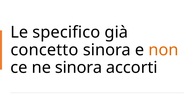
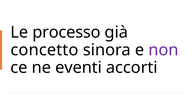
specifico: specifico -> processo
non colour: orange -> purple
ne sinora: sinora -> eventi
